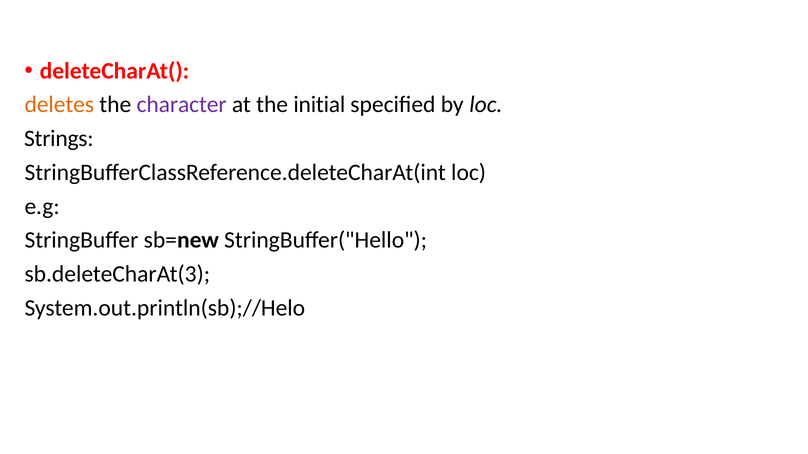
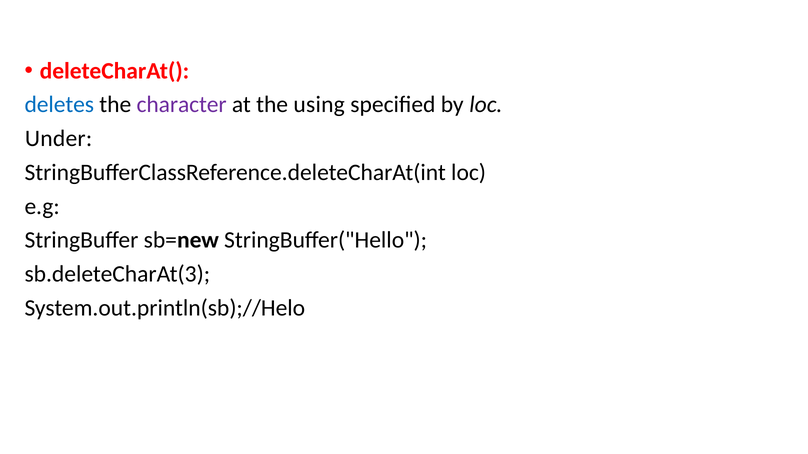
deletes colour: orange -> blue
initial: initial -> using
Strings: Strings -> Under
